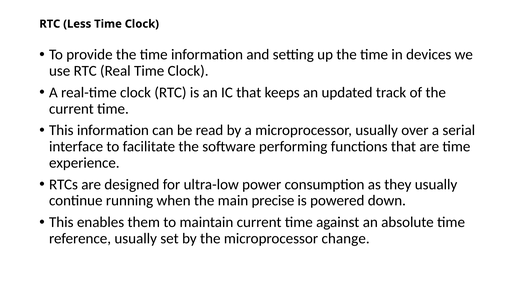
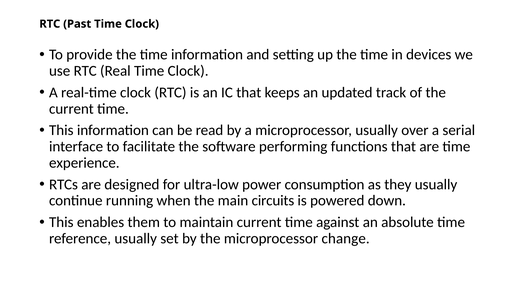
Less: Less -> Past
precise: precise -> circuits
